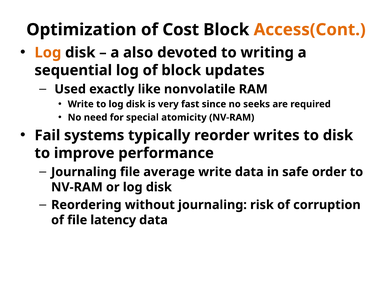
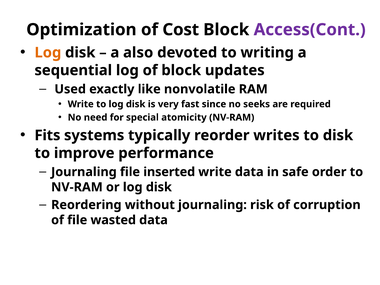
Access(Cont colour: orange -> purple
Fail: Fail -> Fits
average: average -> inserted
latency: latency -> wasted
